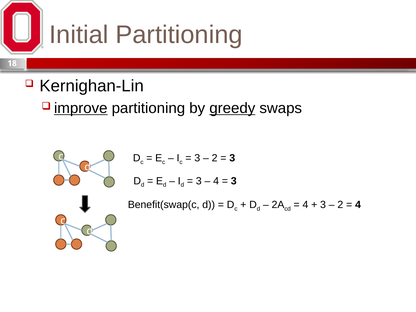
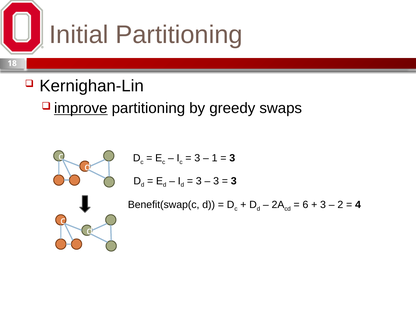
greedy underline: present -> none
2 at (215, 158): 2 -> 1
4 at (216, 181): 4 -> 3
4 at (305, 205): 4 -> 6
